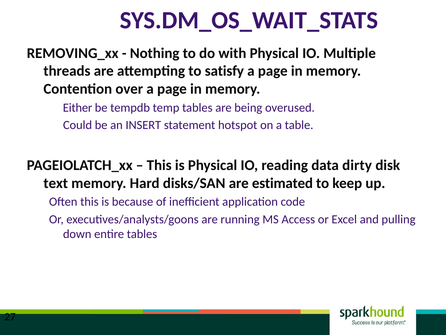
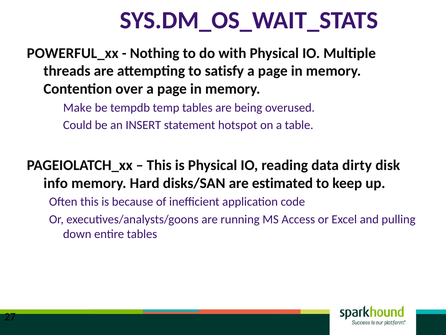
REMOVING_xx: REMOVING_xx -> POWERFUL_xx
Either: Either -> Make
text: text -> info
